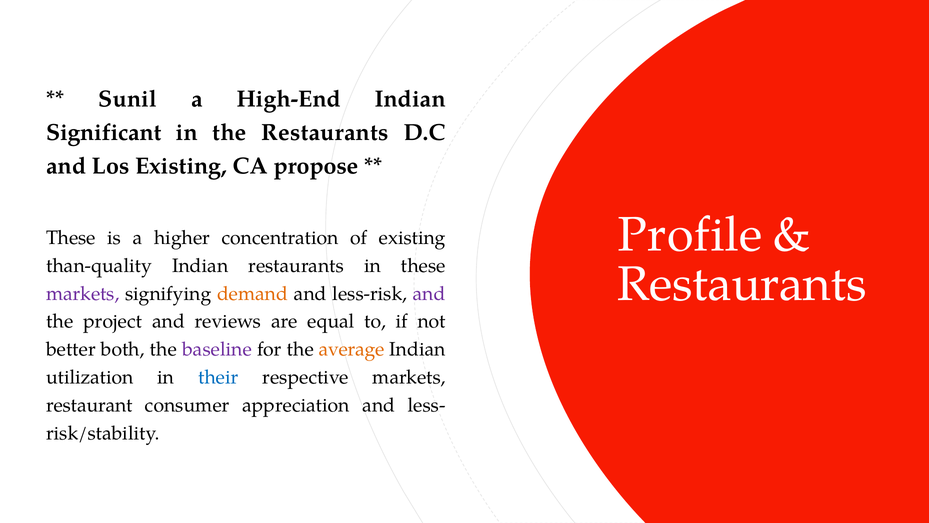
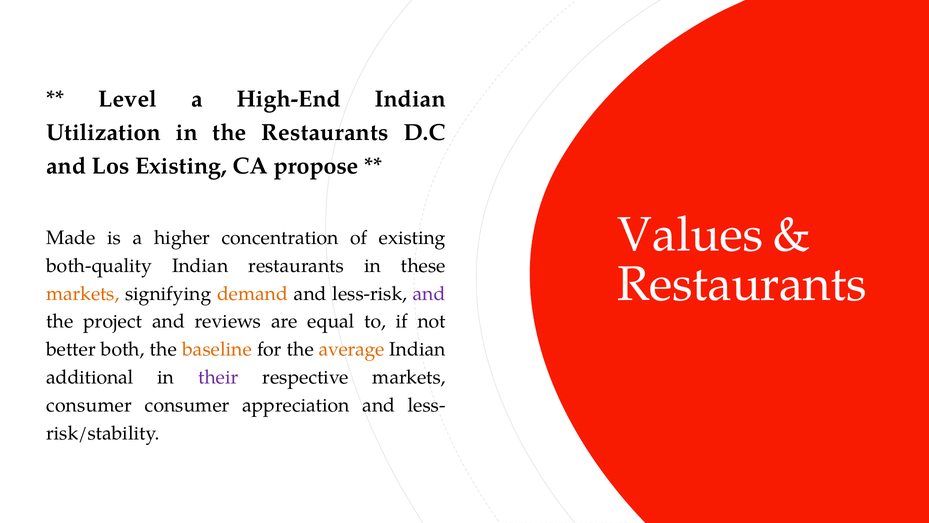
Sunil: Sunil -> Level
Significant: Significant -> Utilization
Profile: Profile -> Values
These at (71, 238): These -> Made
than-quality: than-quality -> both-quality
markets at (83, 293) colour: purple -> orange
baseline colour: purple -> orange
utilization: utilization -> additional
their colour: blue -> purple
restaurant at (89, 405): restaurant -> consumer
